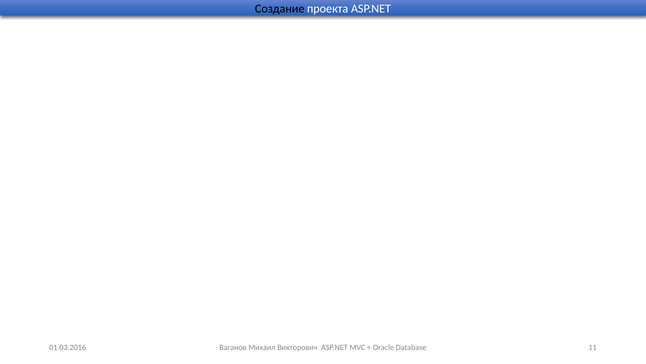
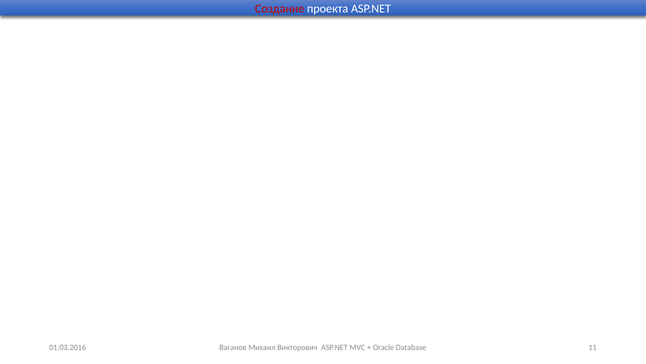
Создание colour: black -> red
